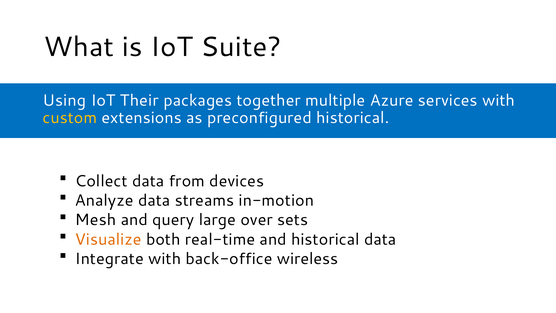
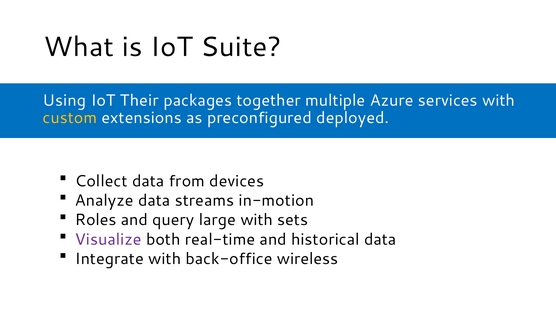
preconfigured historical: historical -> deployed
Mesh: Mesh -> Roles
large over: over -> with
Visualize colour: orange -> purple
